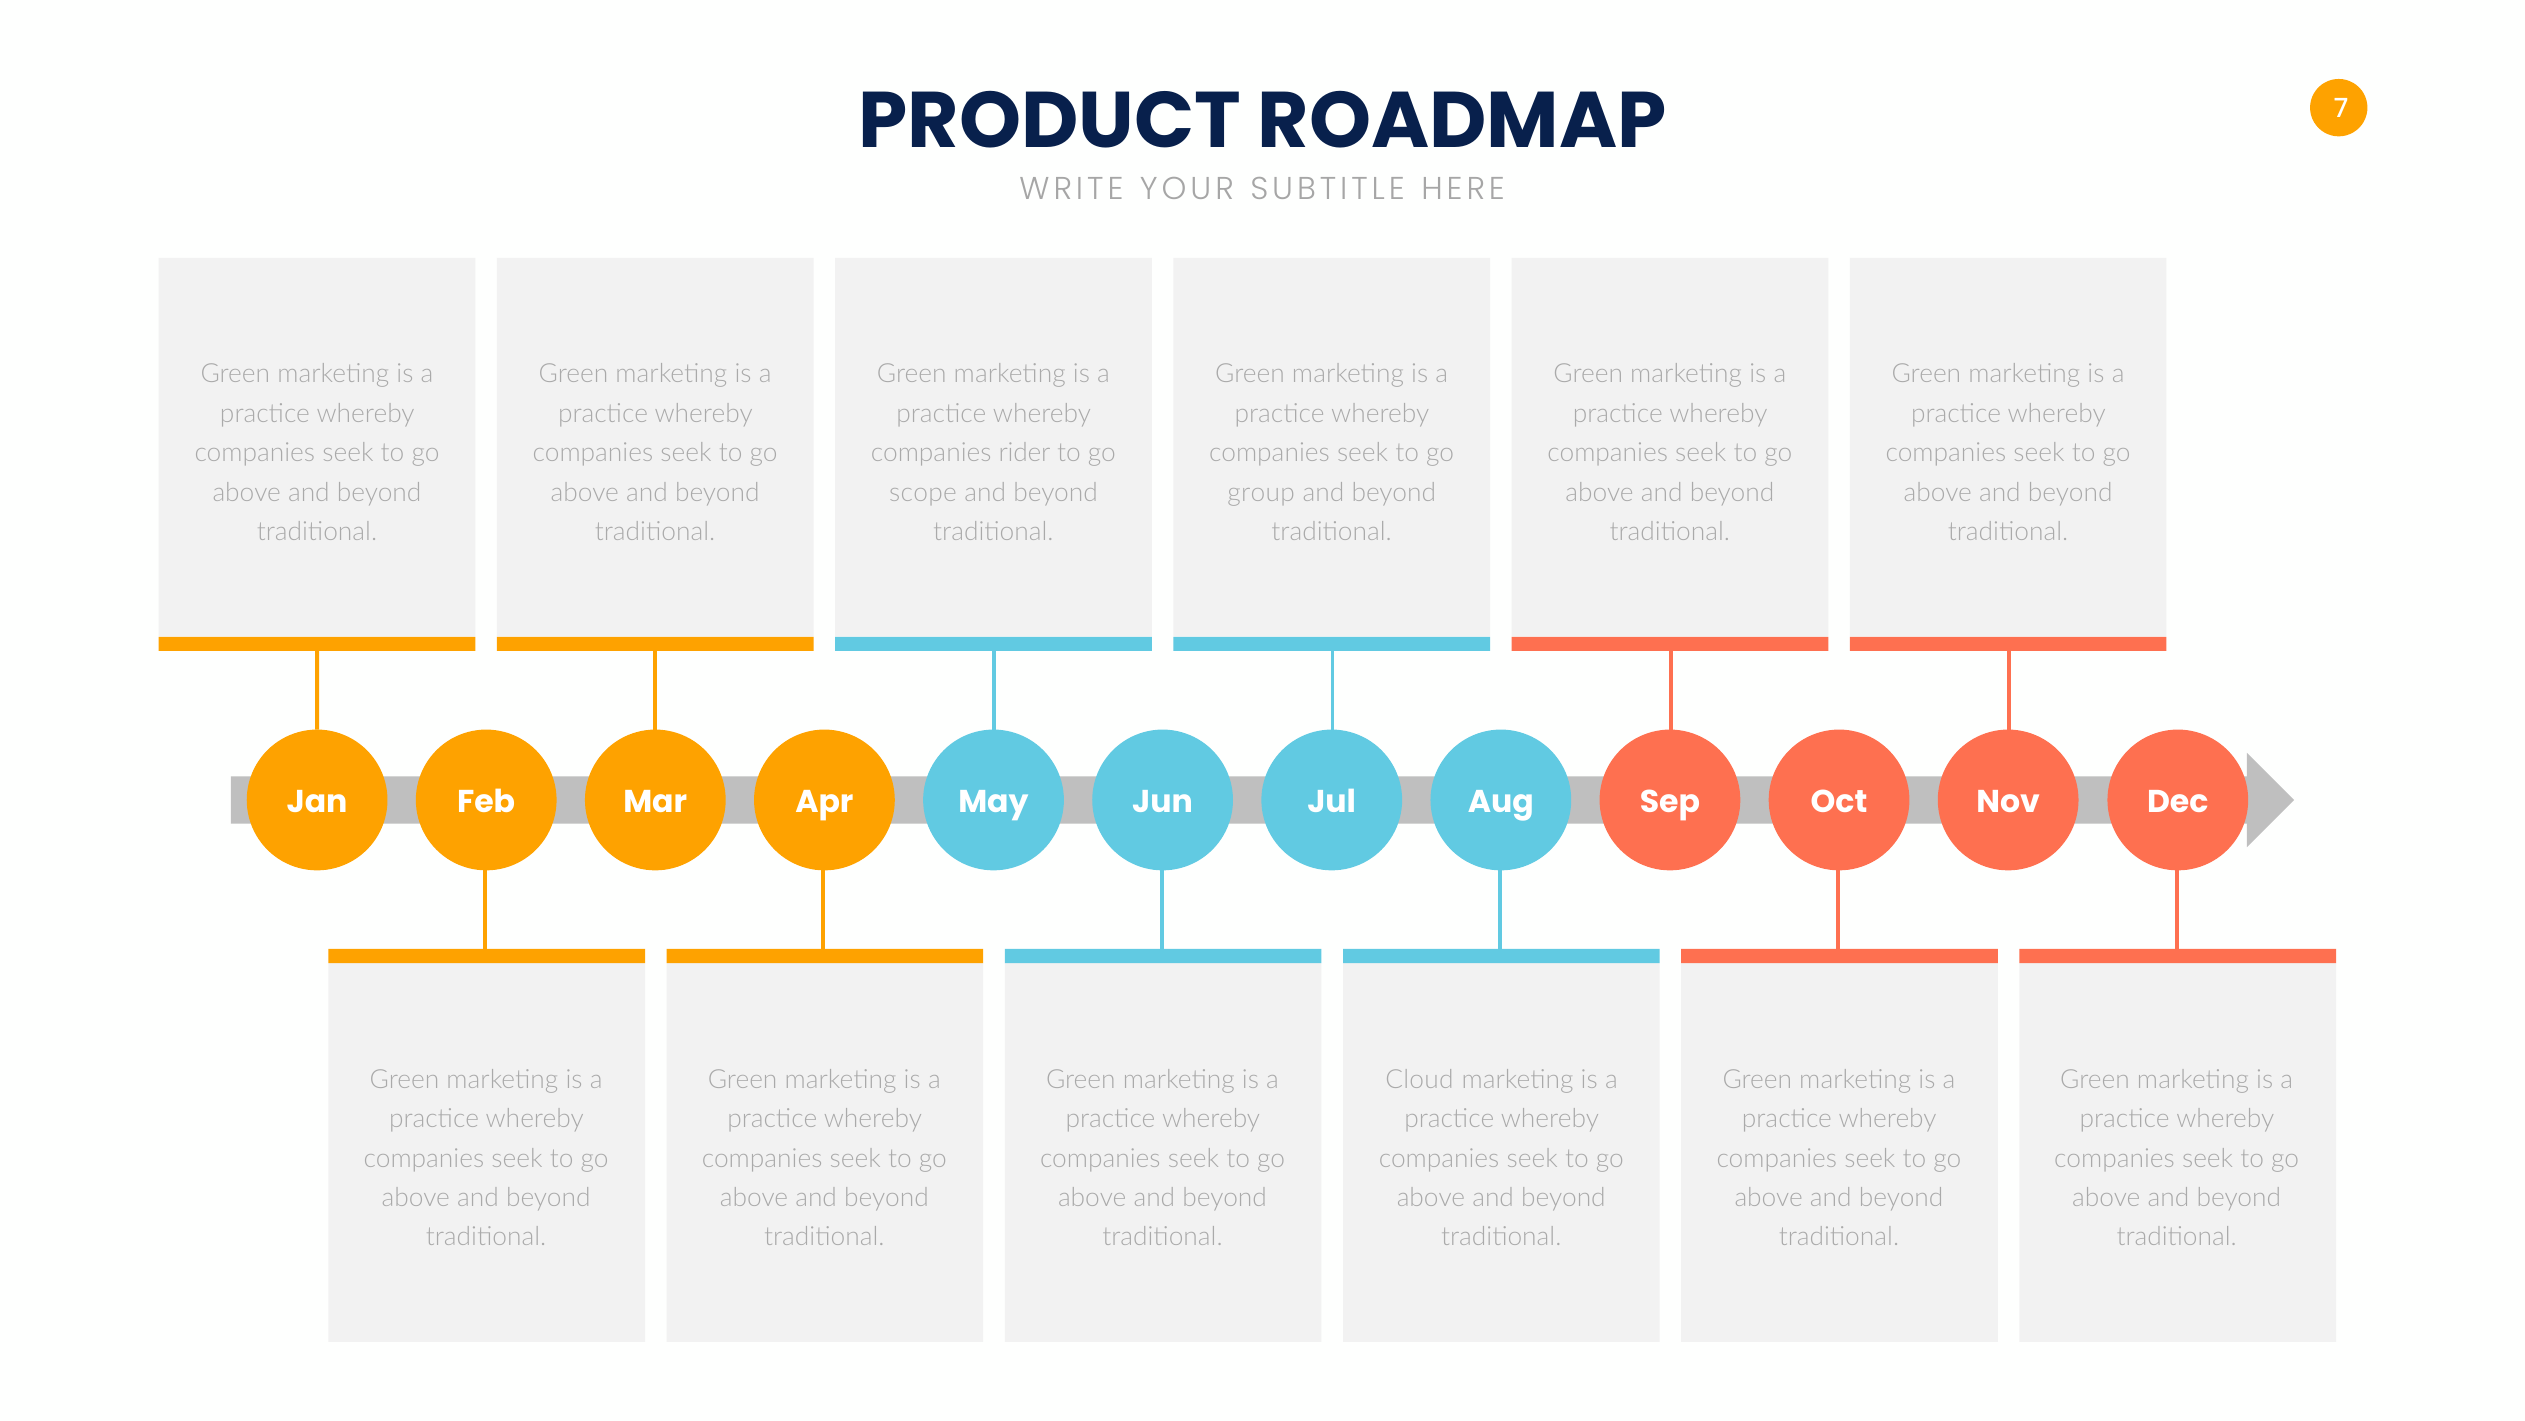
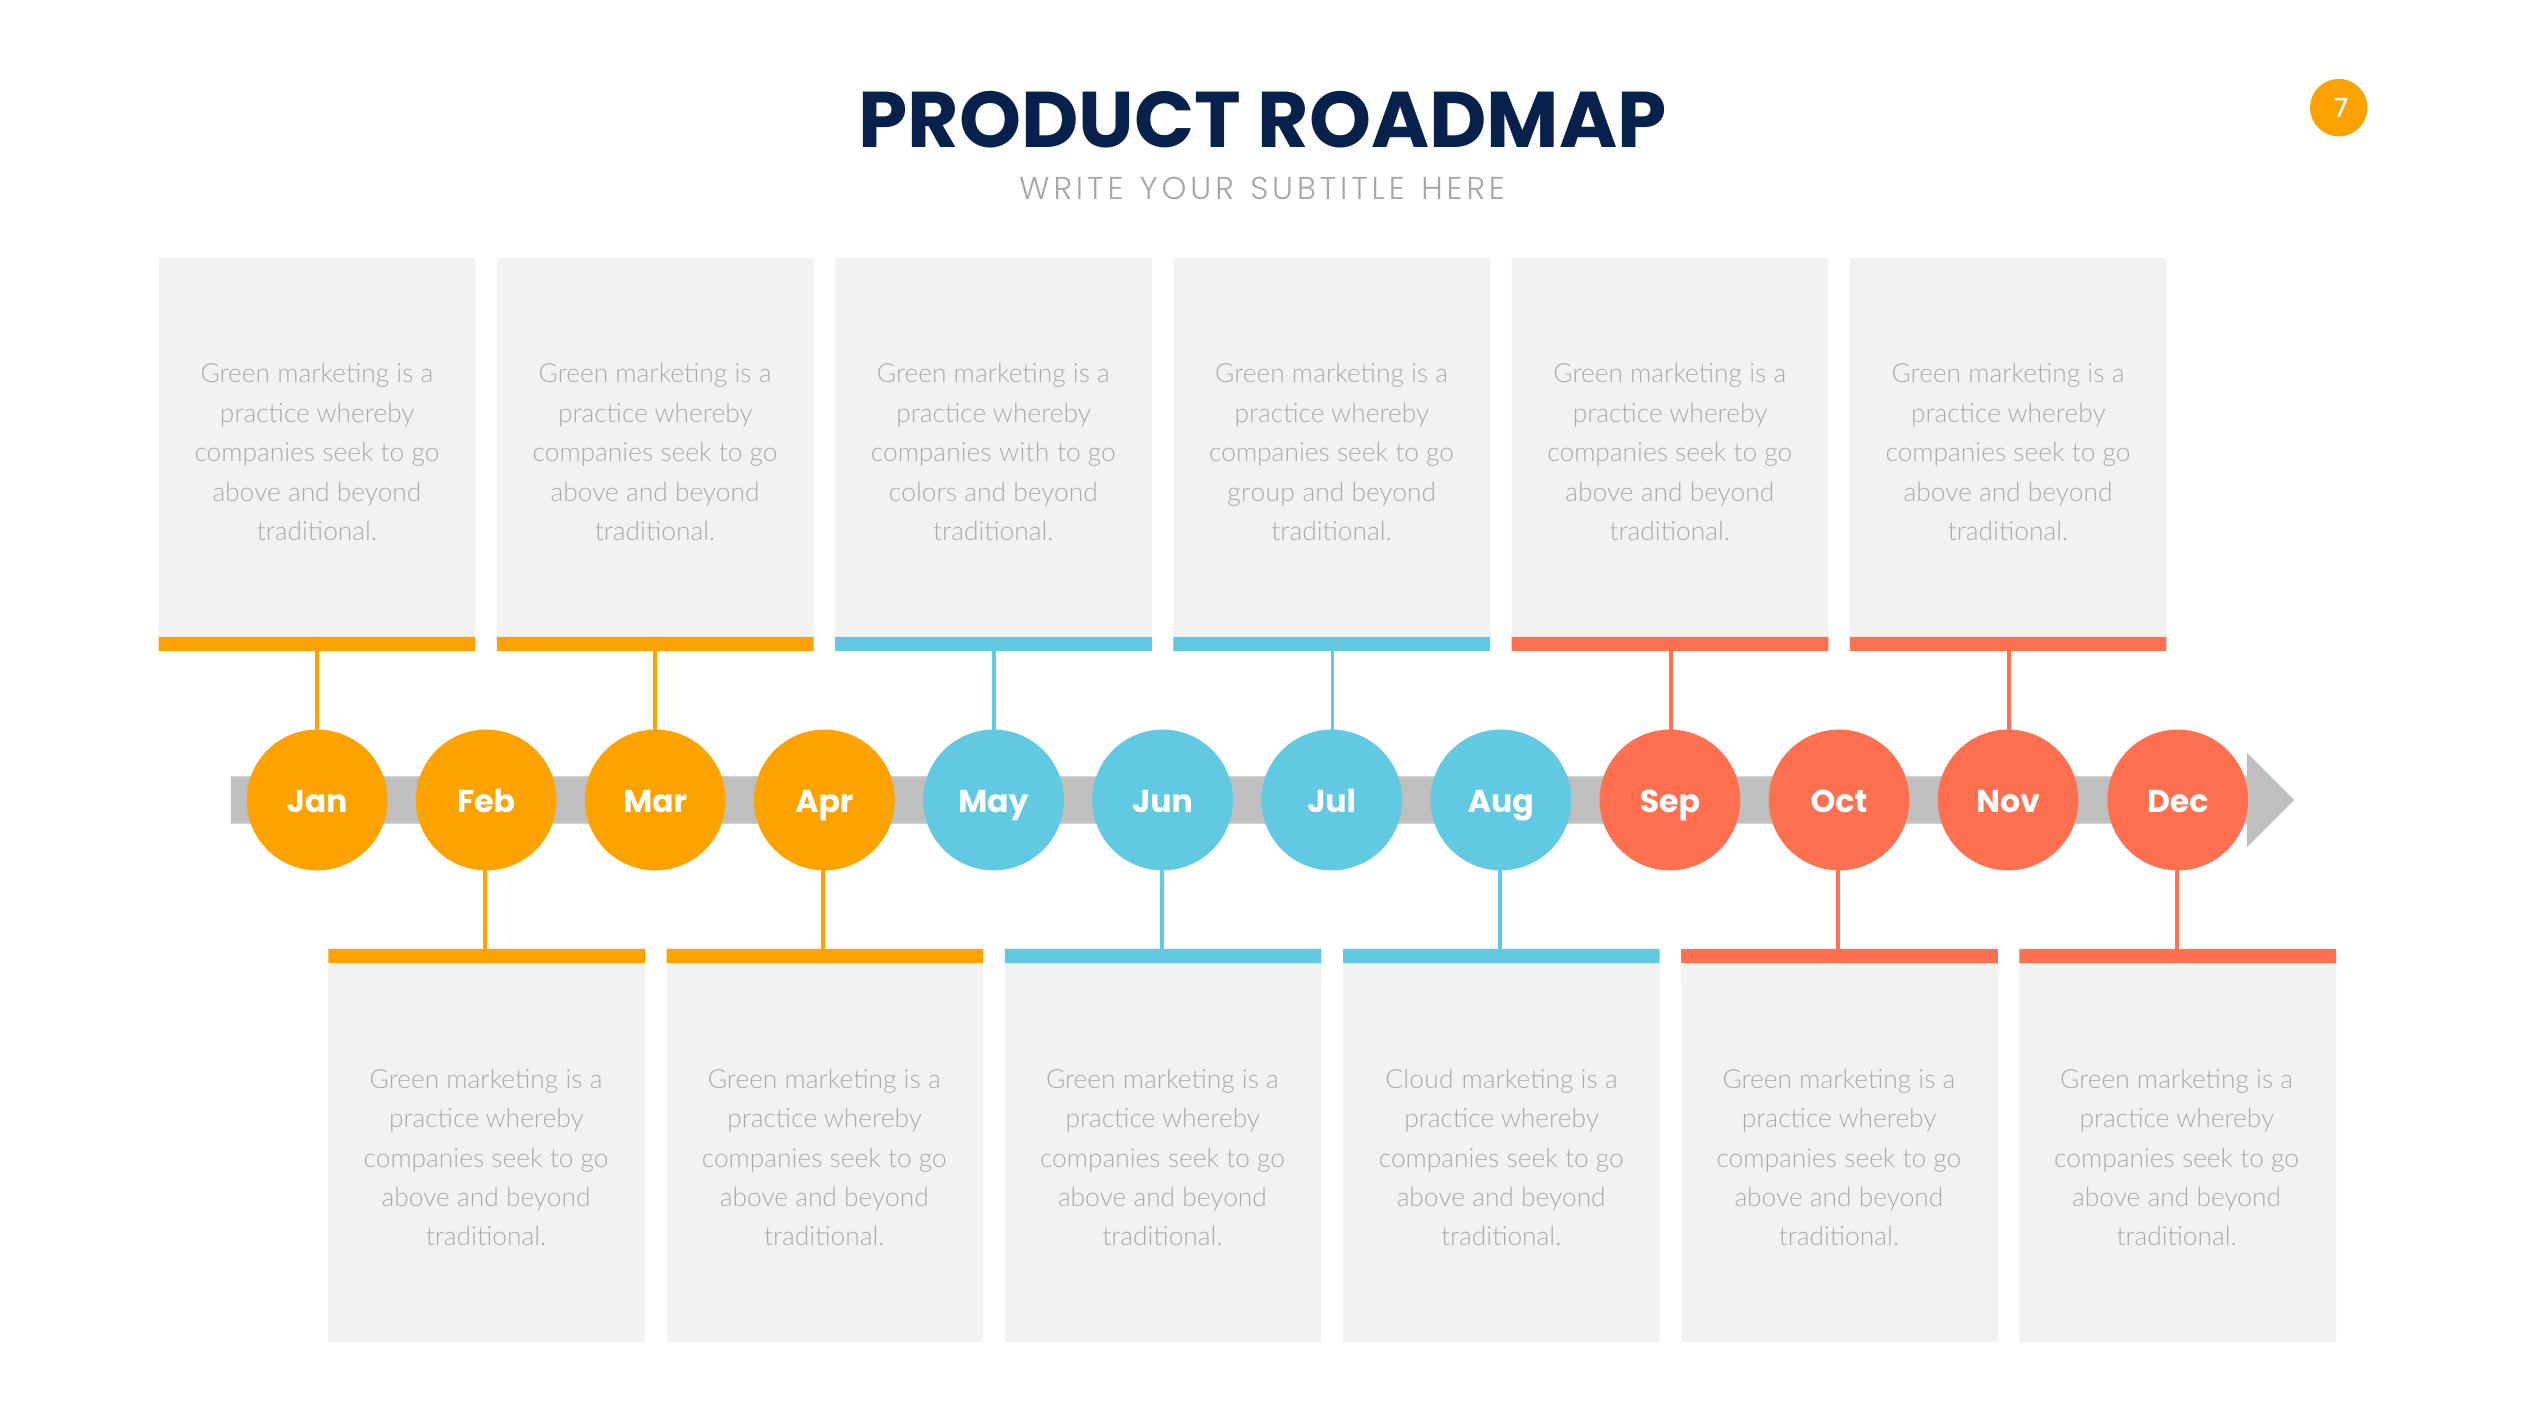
rider: rider -> with
scope: scope -> colors
